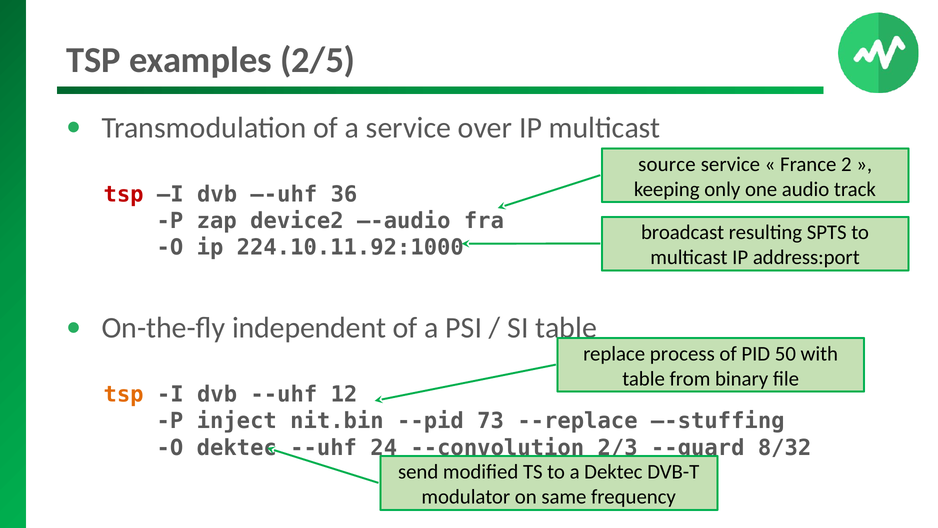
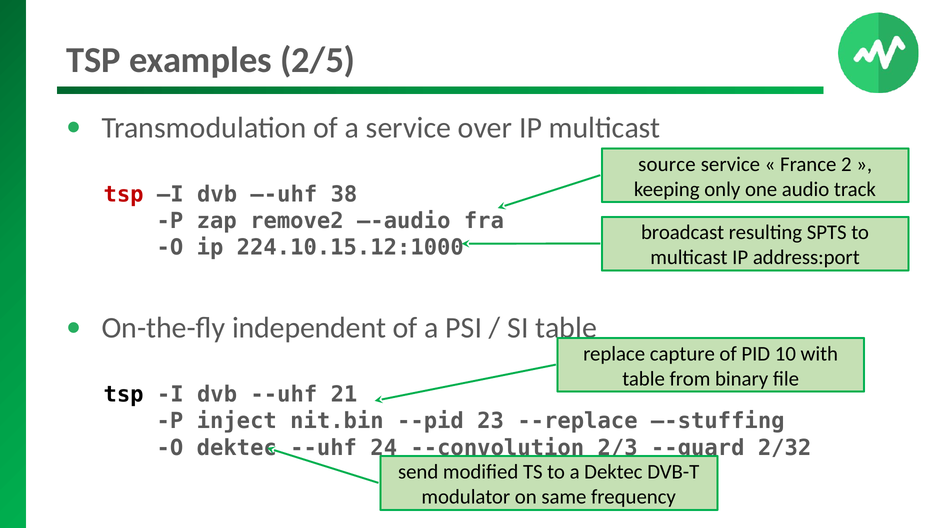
36: 36 -> 38
device2: device2 -> remove2
224.10.11.92:1000: 224.10.11.92:1000 -> 224.10.15.12:1000
process: process -> capture
50: 50 -> 10
tsp at (124, 394) colour: orange -> black
12: 12 -> 21
73: 73 -> 23
8/32: 8/32 -> 2/32
